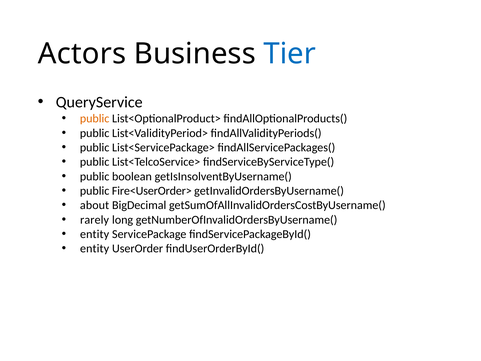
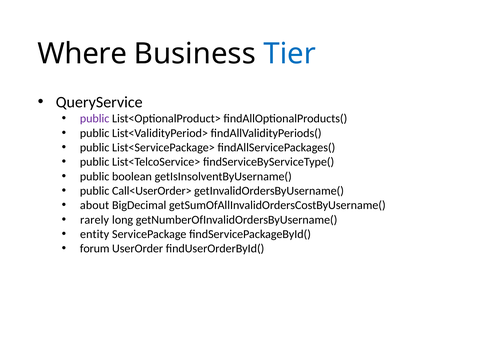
Actors: Actors -> Where
public at (95, 119) colour: orange -> purple
Fire<UserOrder>: Fire<UserOrder> -> Call<UserOrder>
entity at (95, 248): entity -> forum
